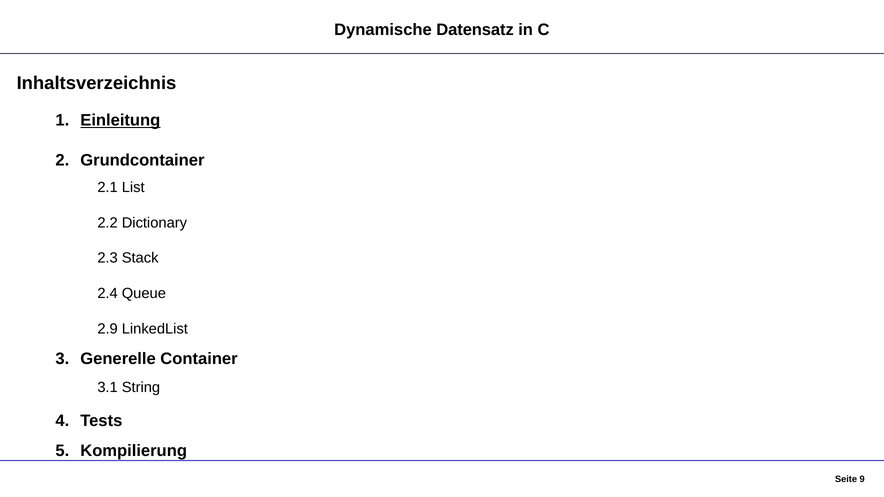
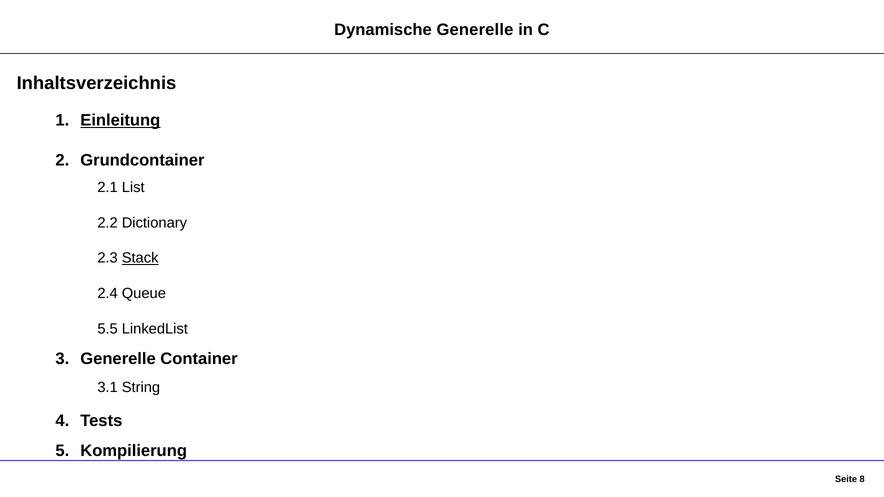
Dynamische Datensatz: Datensatz -> Generelle
Stack underline: none -> present
2.9: 2.9 -> 5.5
9: 9 -> 8
